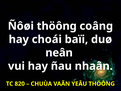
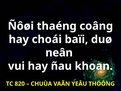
Ñôøi thöông: thöông -> thaéng
nhaân: nhaân -> khoan
